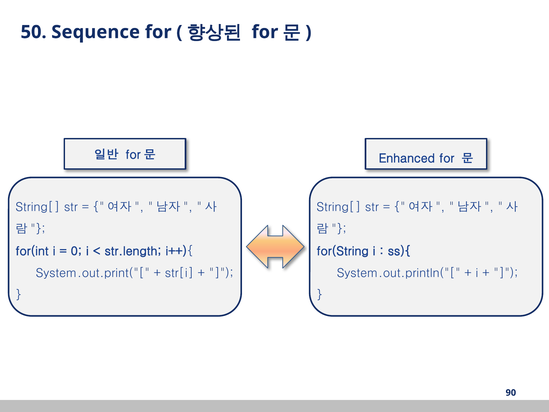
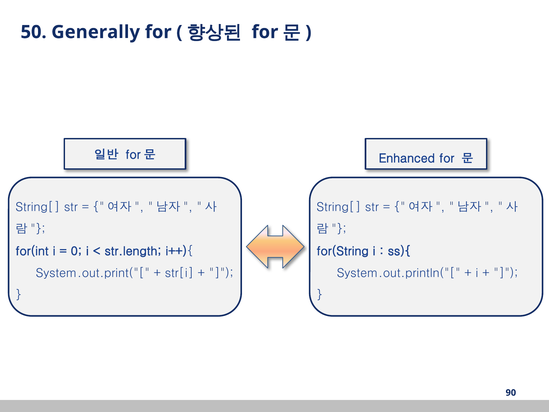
Sequence: Sequence -> Generally
